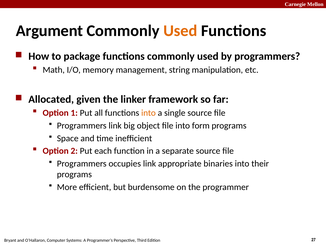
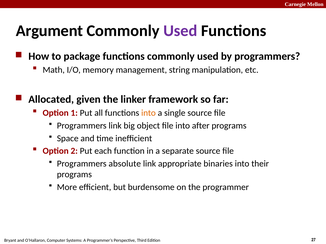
Used at (180, 31) colour: orange -> purple
form: form -> after
occupies: occupies -> absolute
